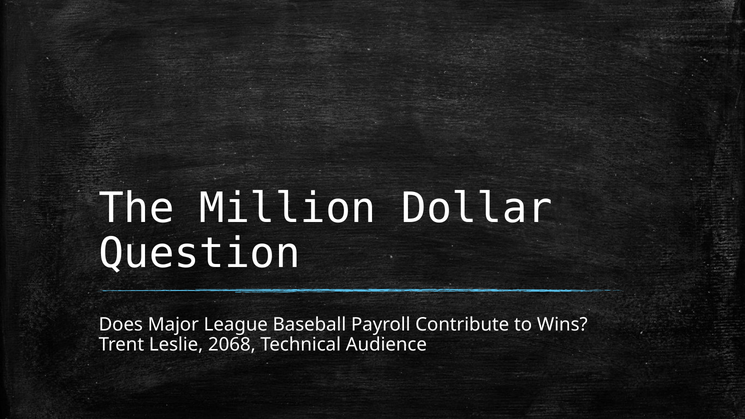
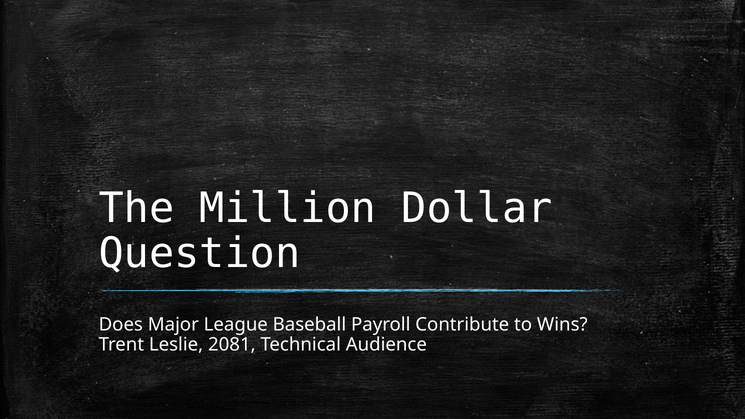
2068: 2068 -> 2081
